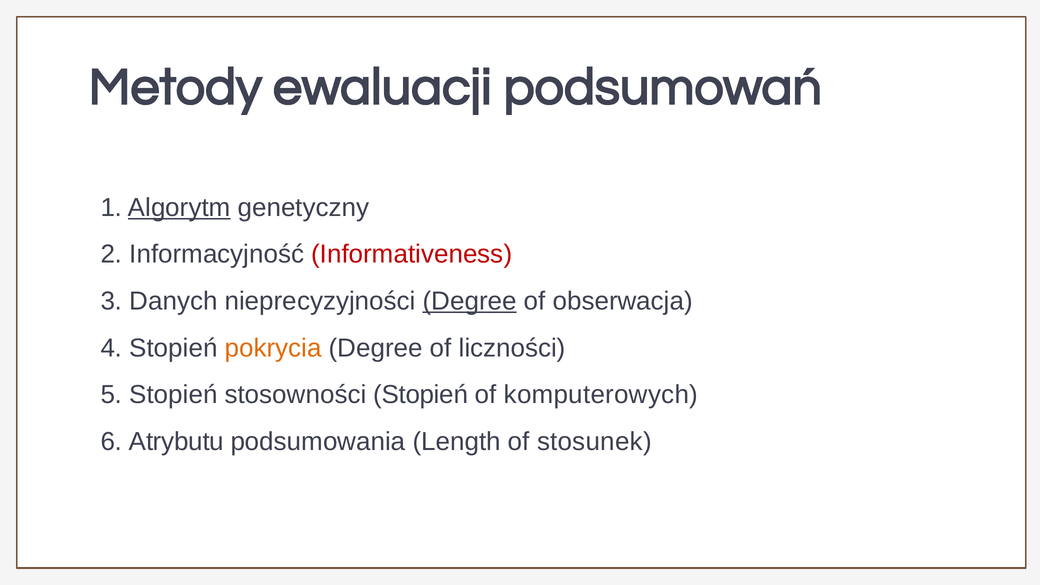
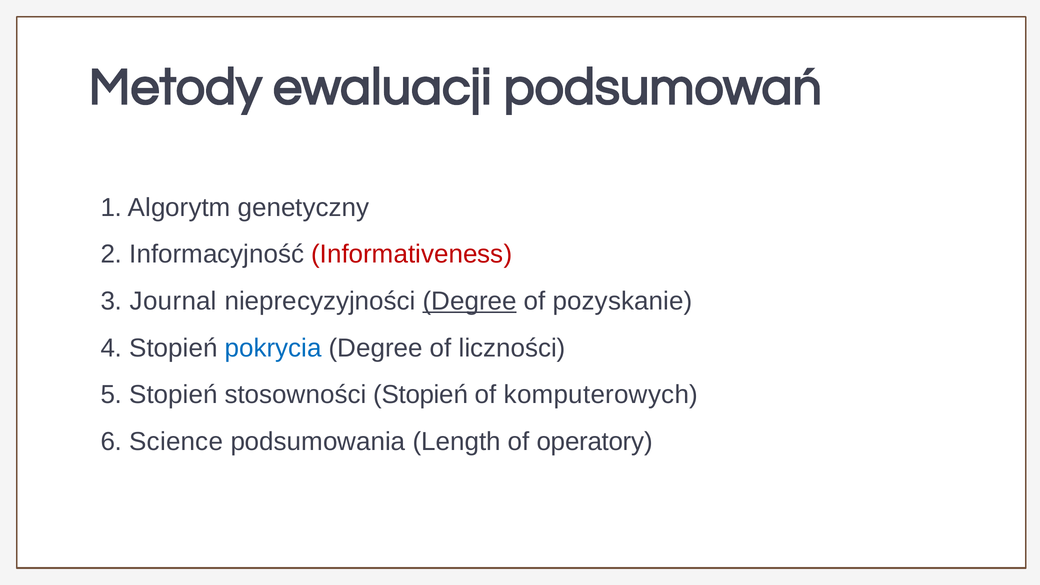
Algorytm underline: present -> none
Danych: Danych -> Journal
obserwacja: obserwacja -> pozyskanie
pokrycia colour: orange -> blue
Atrybutu: Atrybutu -> Science
stosunek: stosunek -> operatory
